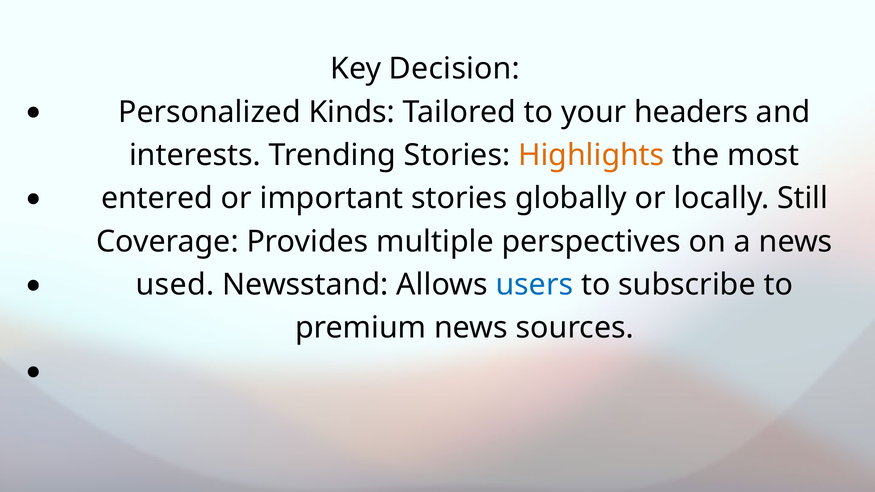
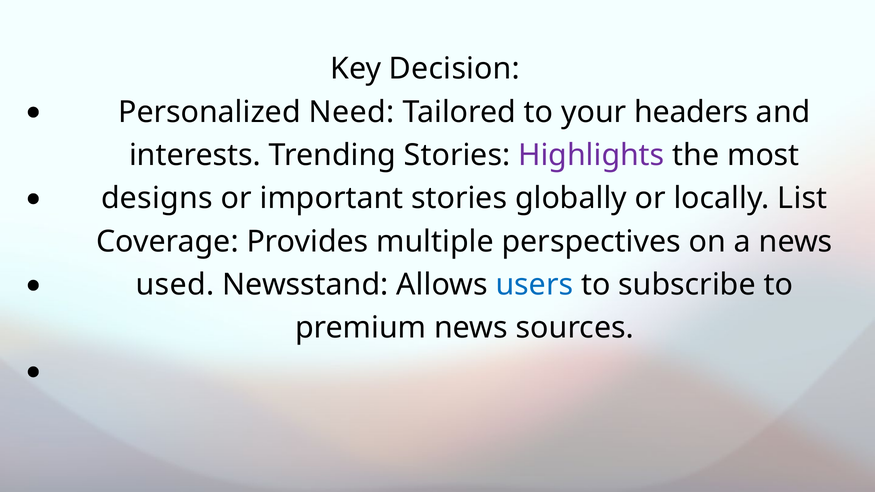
Kinds: Kinds -> Need
Highlights colour: orange -> purple
entered: entered -> designs
Still: Still -> List
